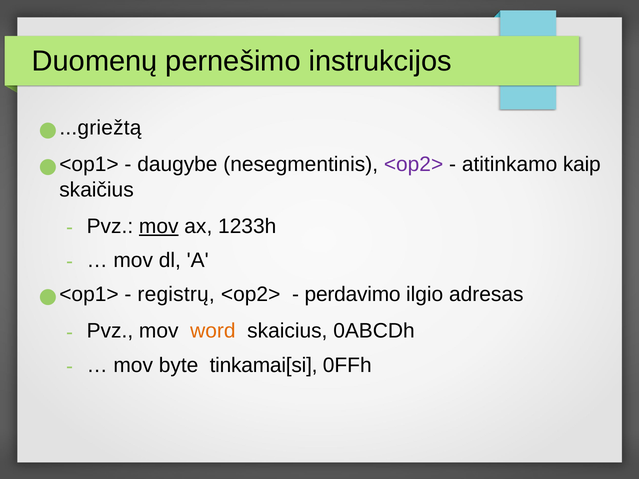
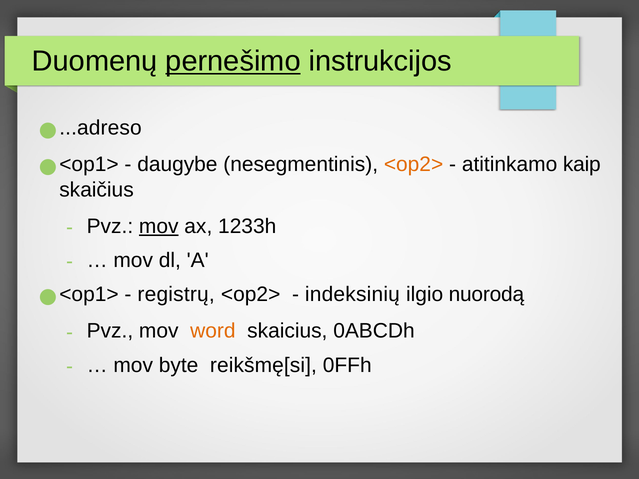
pernešimo underline: none -> present
...griežtą: ...griežtą -> ...adreso
<op2> at (414, 165) colour: purple -> orange
perdavimo: perdavimo -> indeksinių
adresas: adresas -> nuorodą
tinkamai[si: tinkamai[si -> reikšmę[si
